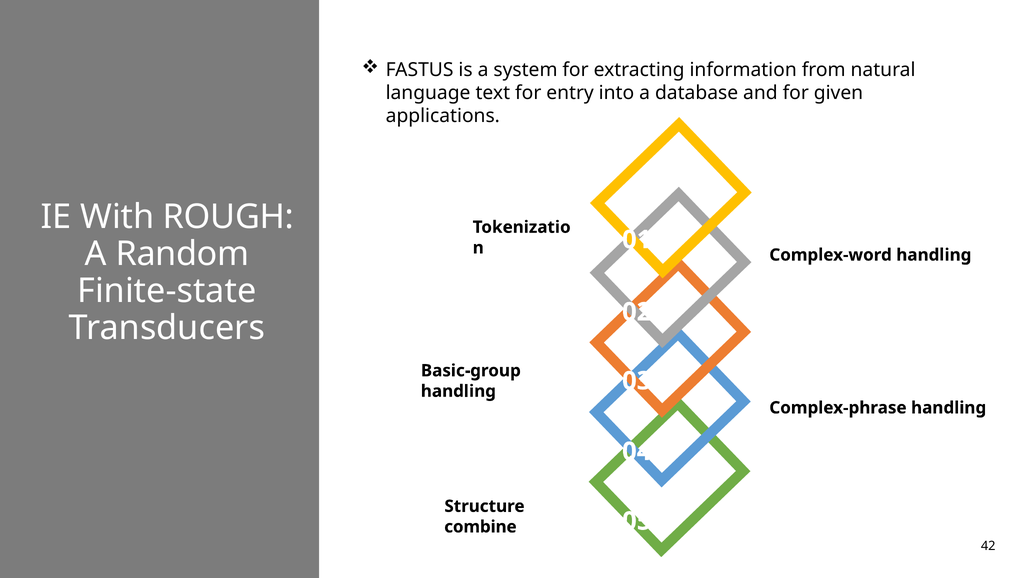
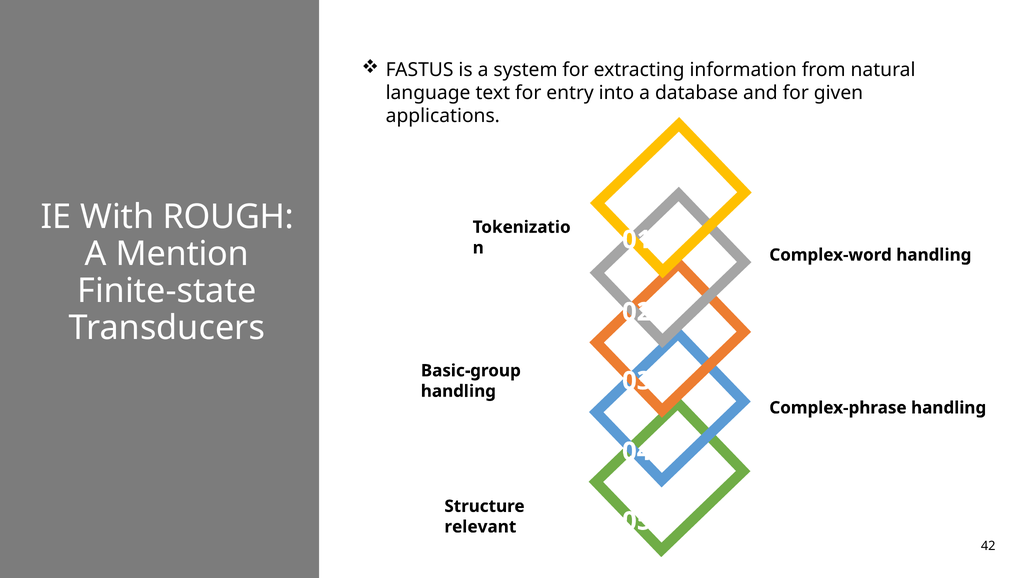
Random: Random -> Mention
combine: combine -> relevant
